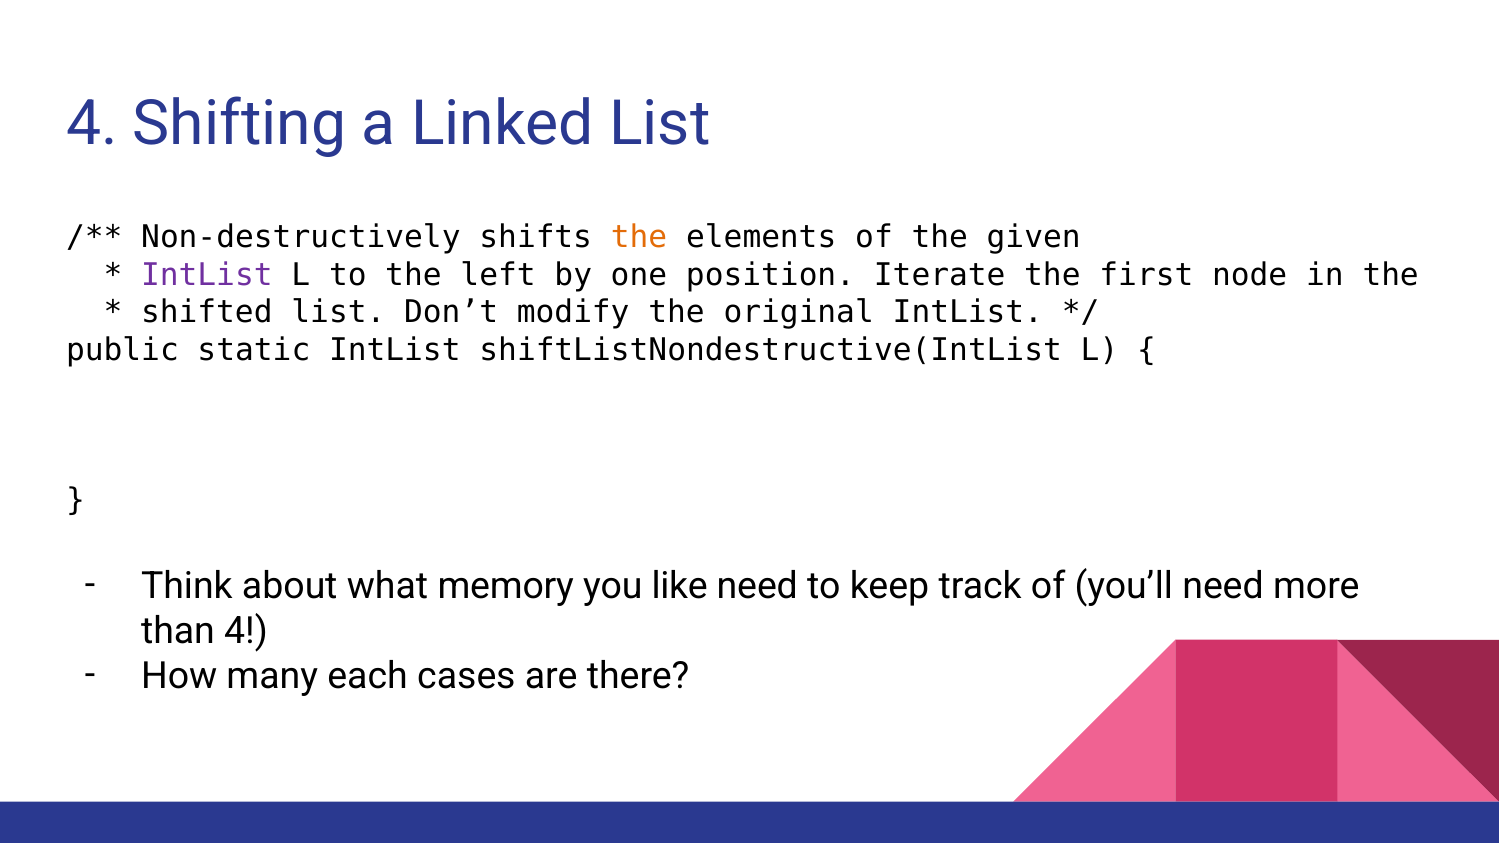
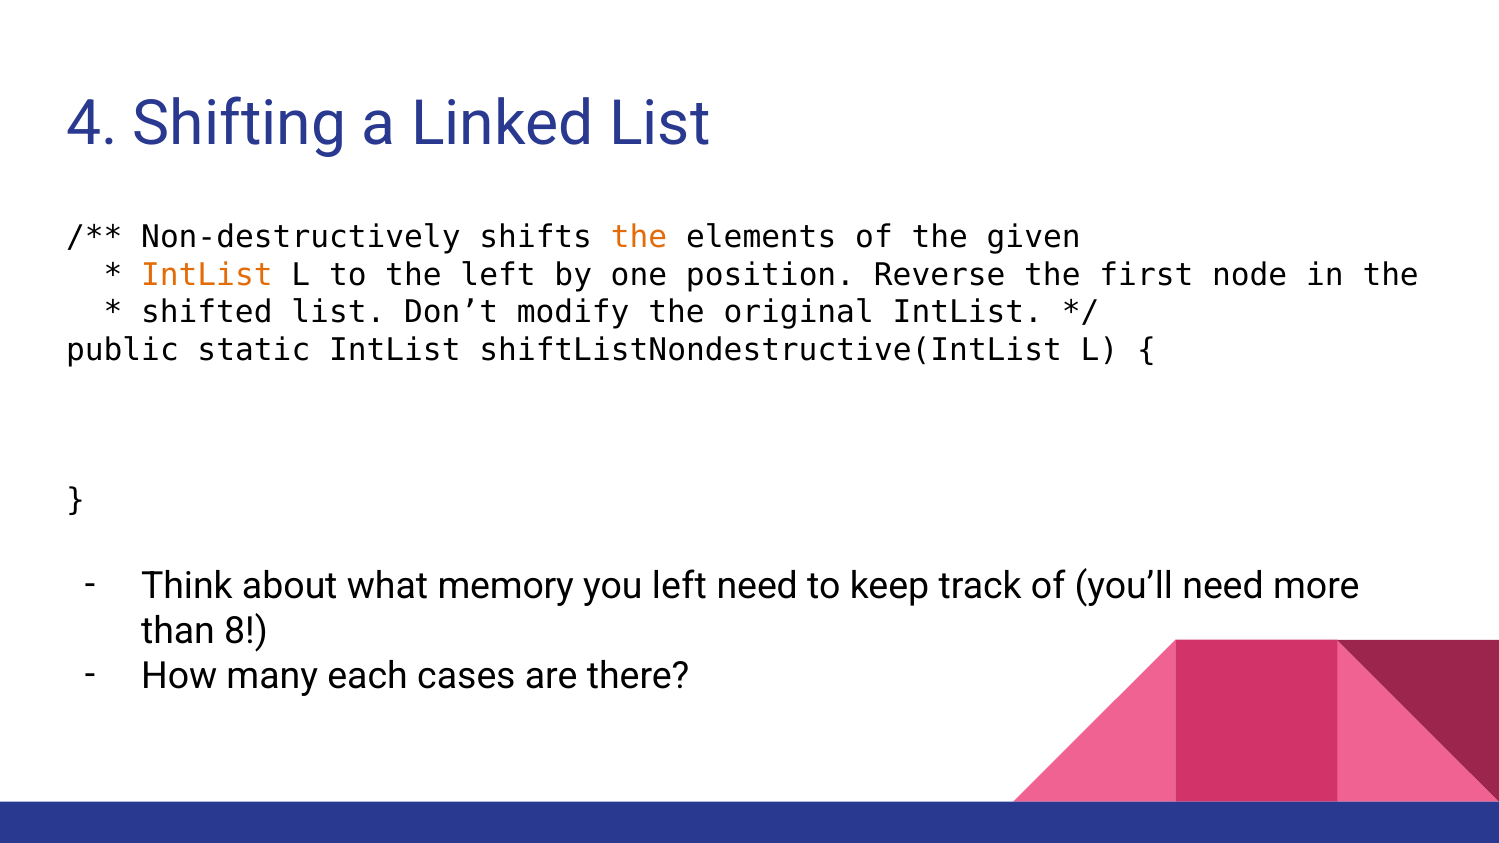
IntList at (207, 275) colour: purple -> orange
Iterate: Iterate -> Reverse
you like: like -> left
than 4: 4 -> 8
